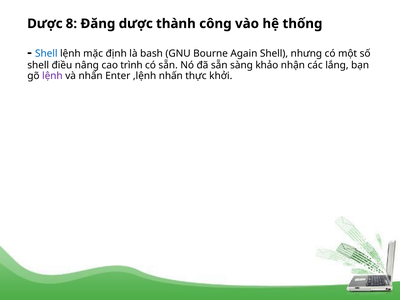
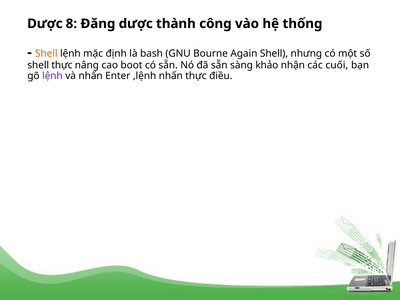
Shell at (46, 54) colour: blue -> orange
shell điều: điều -> thực
trình: trình -> boot
lắng: lắng -> cuối
khởi: khởi -> điều
